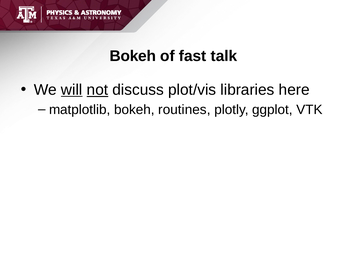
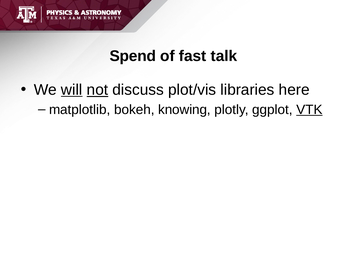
Bokeh at (133, 56): Bokeh -> Spend
routines: routines -> knowing
VTK underline: none -> present
